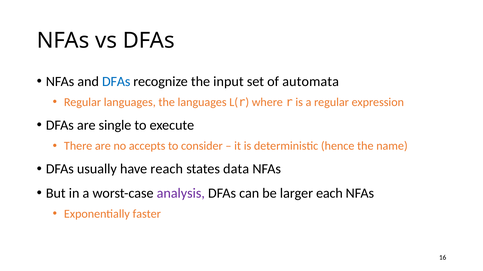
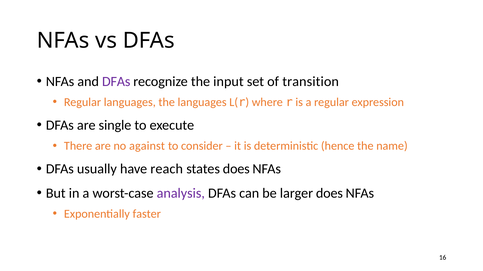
DFAs at (116, 82) colour: blue -> purple
automata: automata -> transition
accepts: accepts -> against
states data: data -> does
larger each: each -> does
